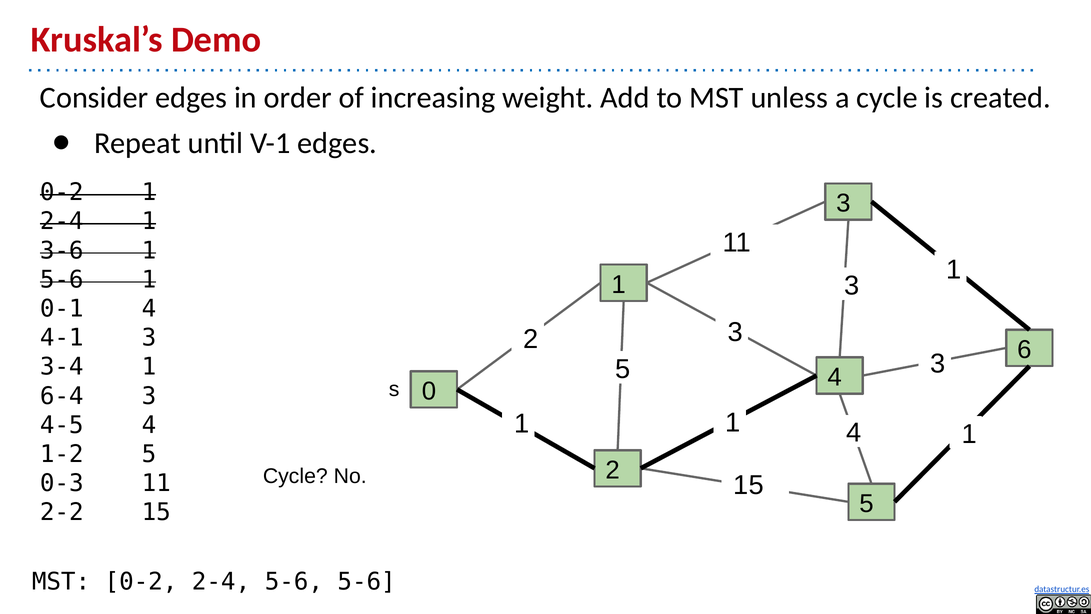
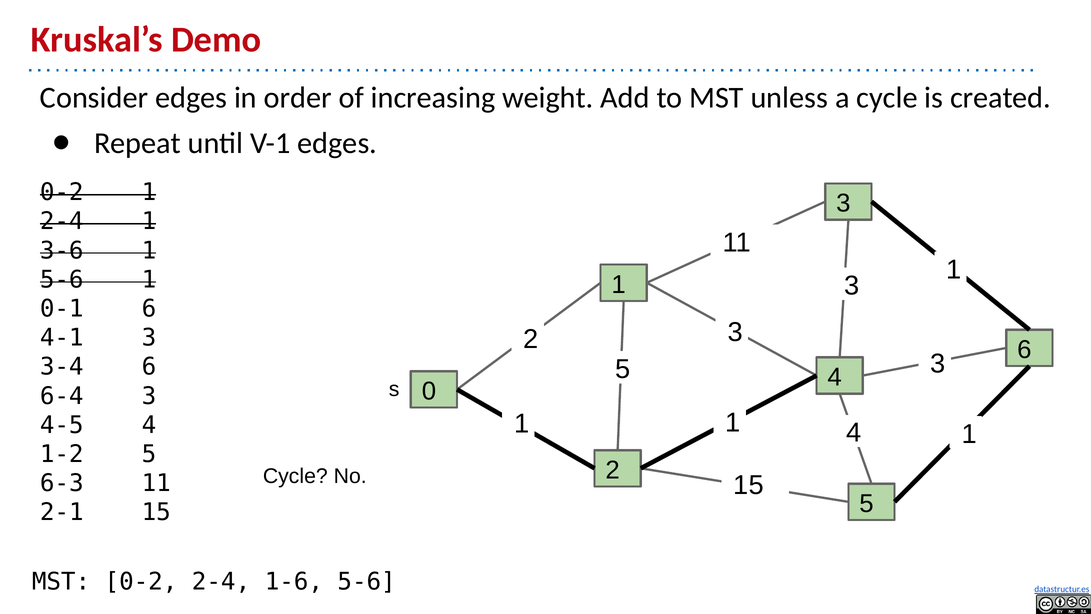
0-1 4: 4 -> 6
3-4 1: 1 -> 6
0-3: 0-3 -> 6-3
2-2: 2-2 -> 2-1
2-4 5-6: 5-6 -> 1-6
